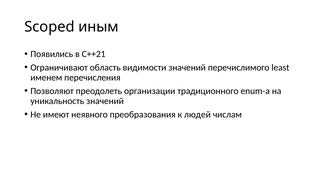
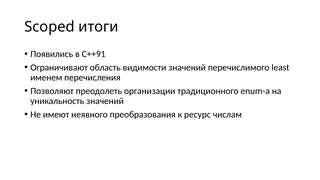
иным: иным -> итоги
C++21: C++21 -> C++91
людей: людей -> ресурс
